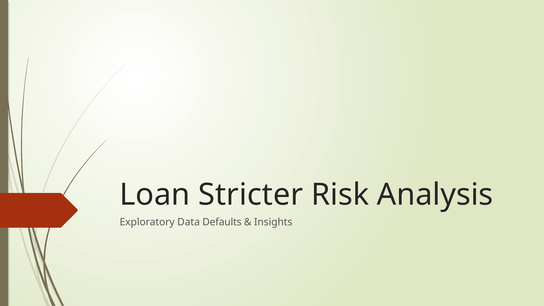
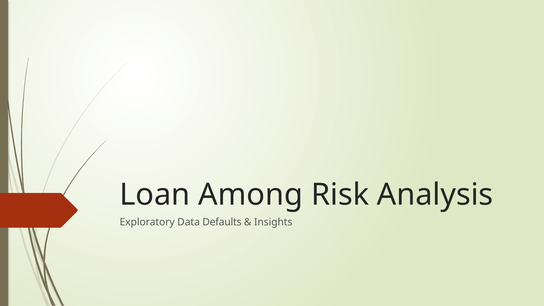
Stricter: Stricter -> Among
